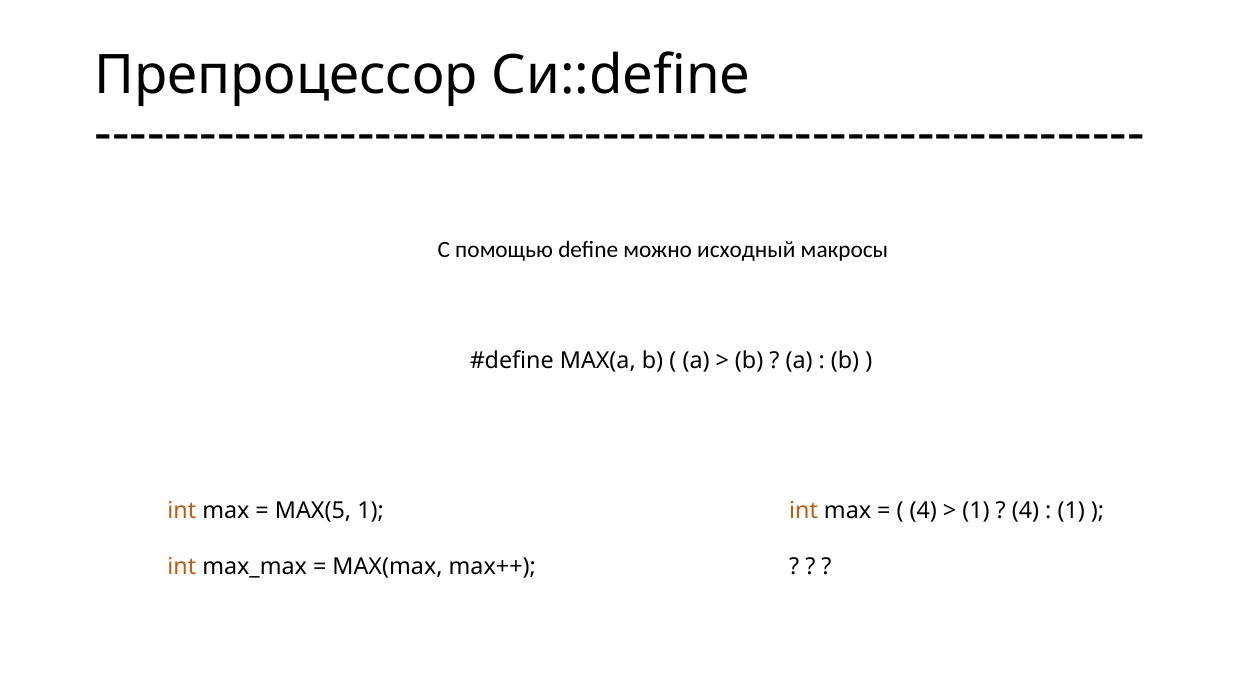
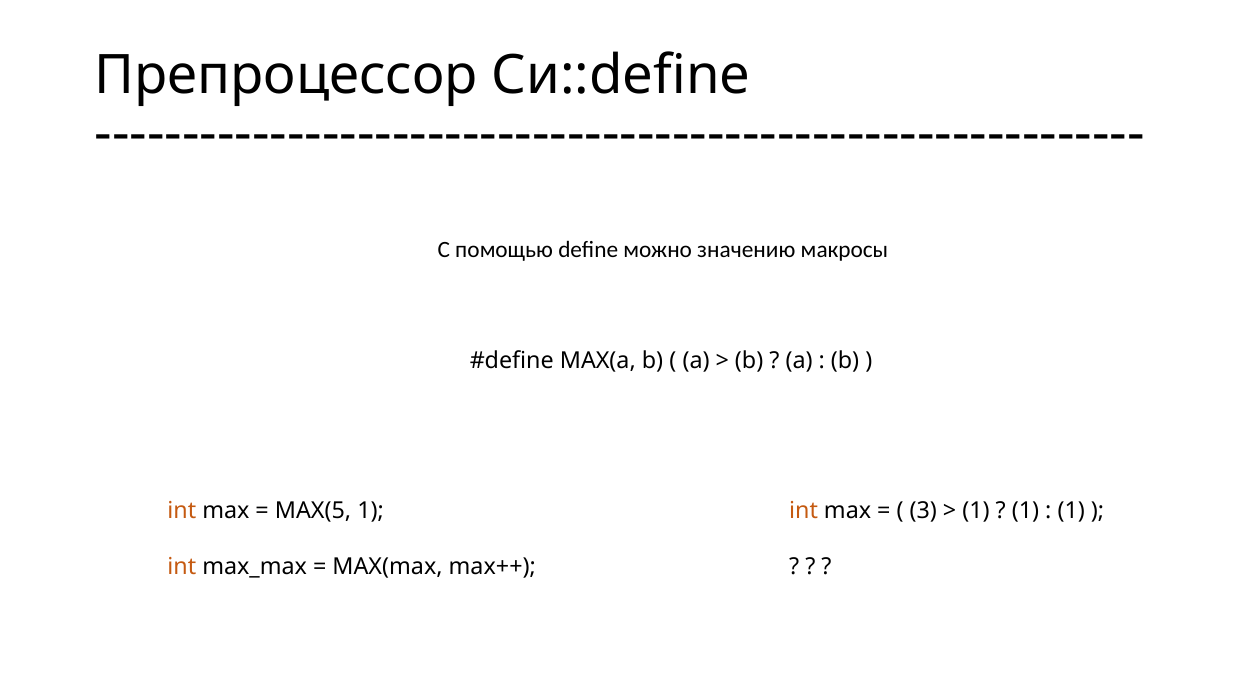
исходный: исходный -> значению
4 at (923, 510): 4 -> 3
4 at (1026, 510): 4 -> 1
